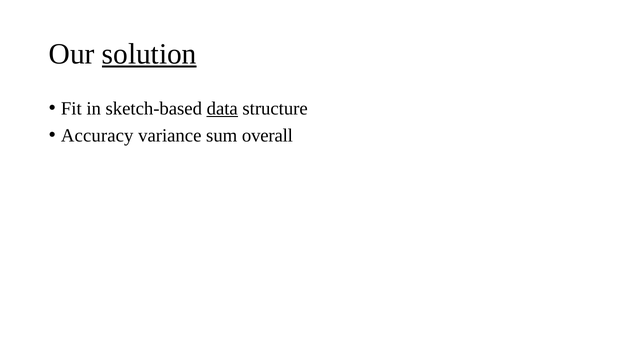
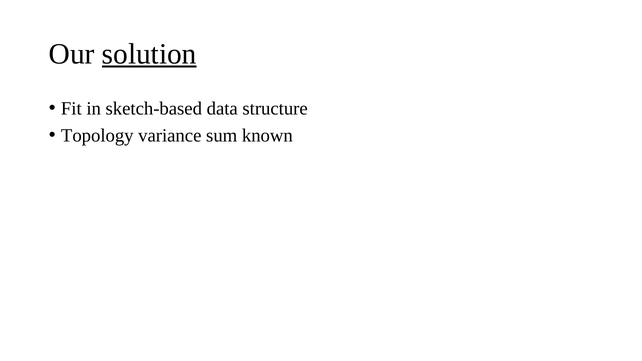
data underline: present -> none
Accuracy: Accuracy -> Topology
overall: overall -> known
